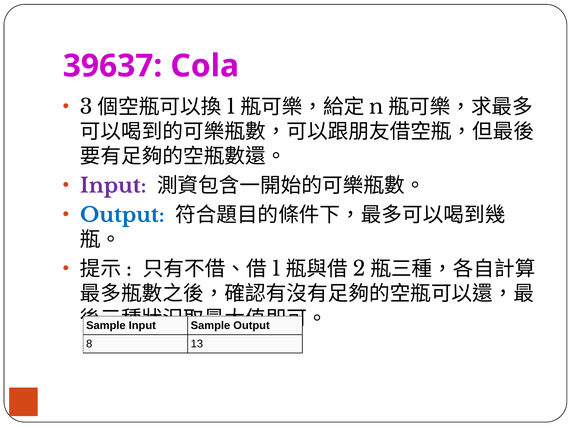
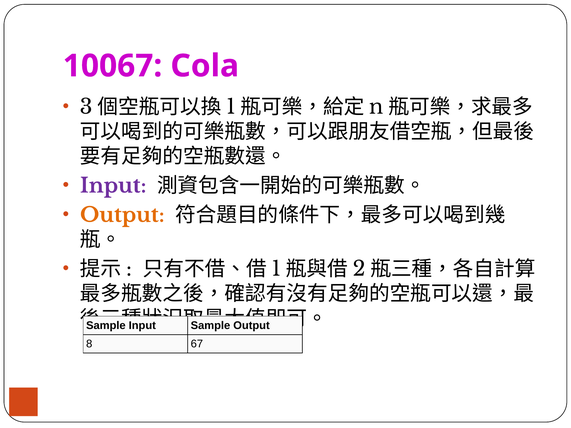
39637: 39637 -> 10067
Output at (122, 215) colour: blue -> orange
13: 13 -> 67
